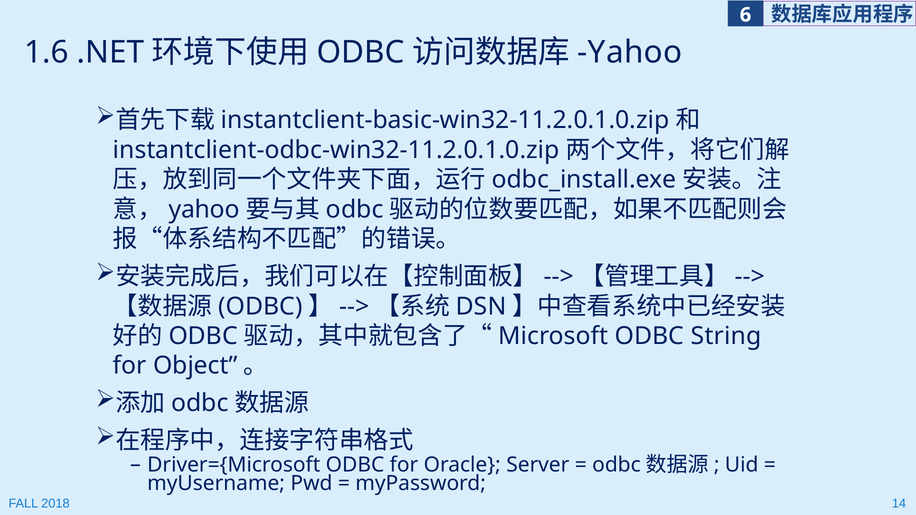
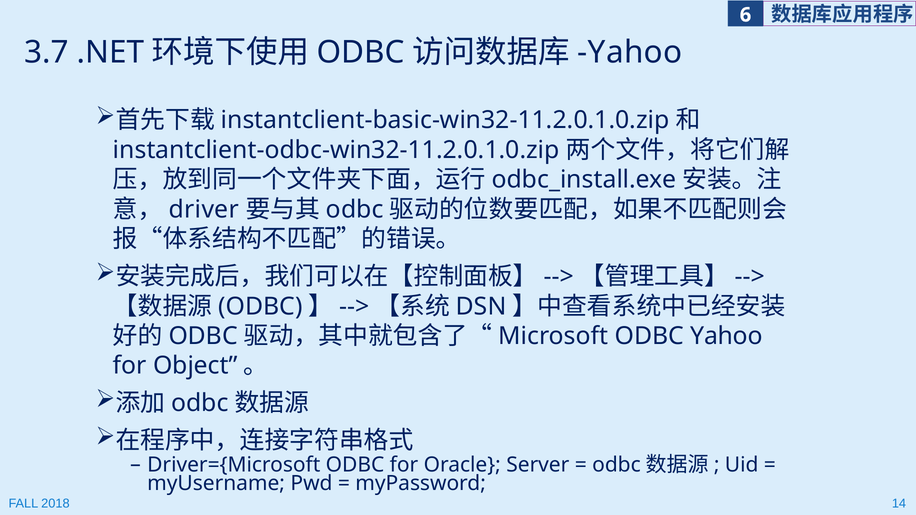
1.6: 1.6 -> 3.7
yahoo at (204, 210): yahoo -> driver
ODBC String: String -> Yahoo
